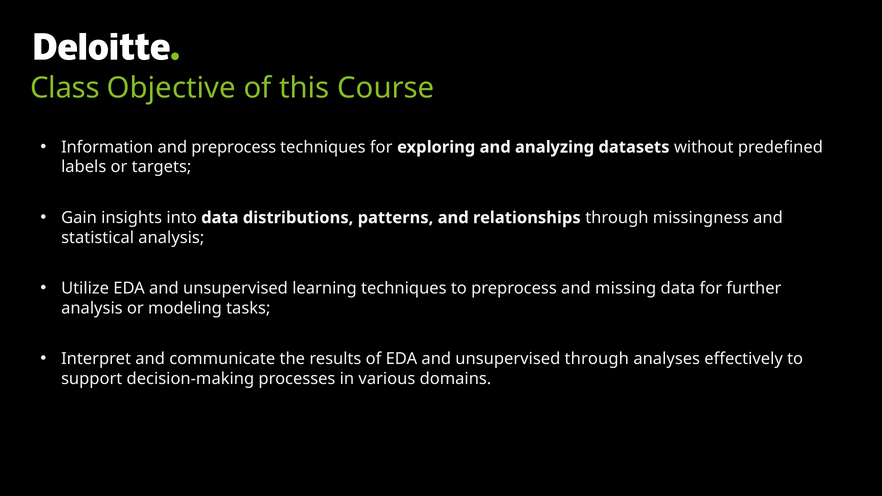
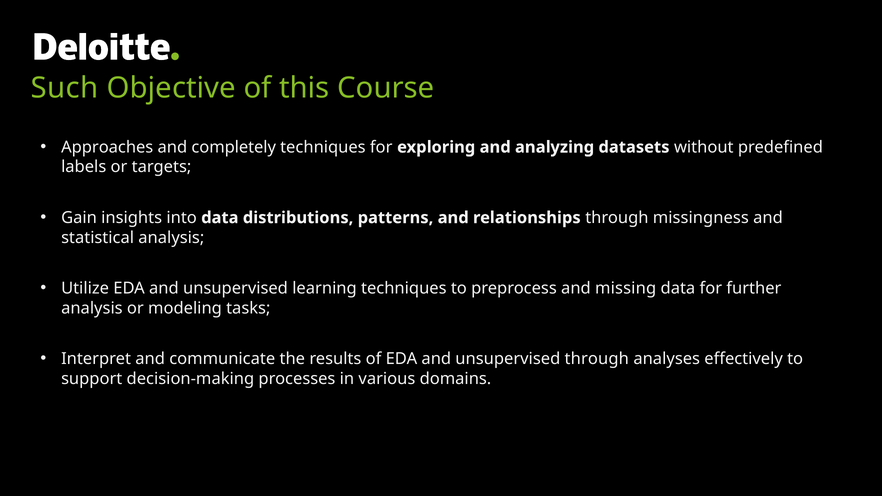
Class: Class -> Such
Information: Information -> Approaches
and preprocess: preprocess -> completely
